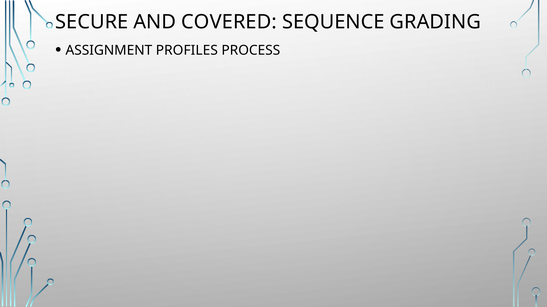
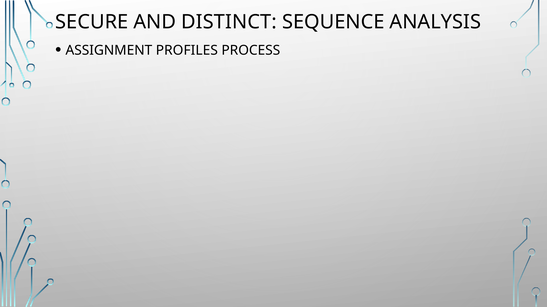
COVERED: COVERED -> DISTINCT
GRADING: GRADING -> ANALYSIS
